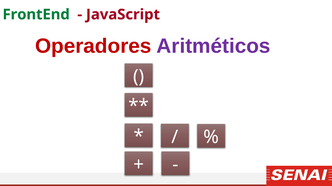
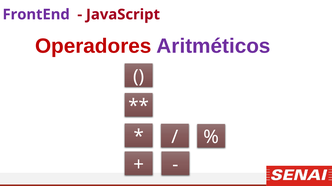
FrontEnd colour: green -> purple
